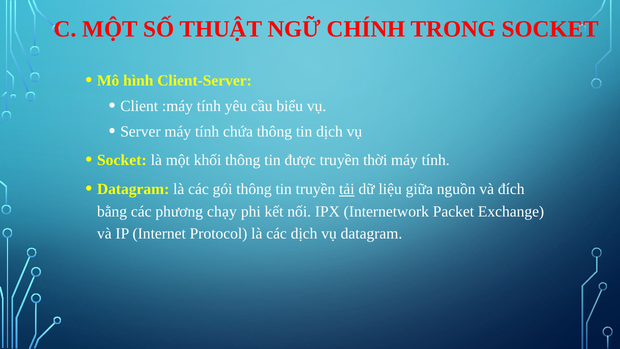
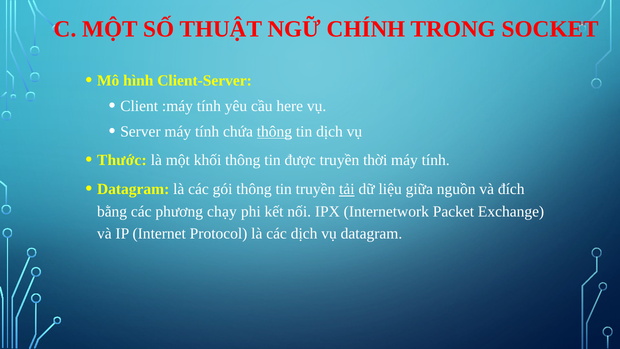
biểu: biểu -> here
thông at (274, 131) underline: none -> present
Socket at (122, 160): Socket -> Thước
